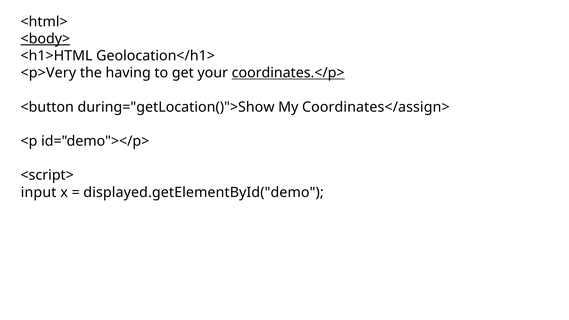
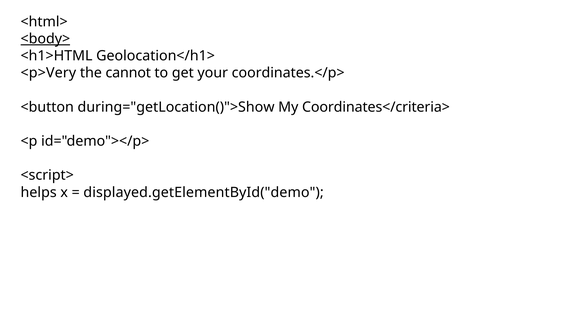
having: having -> cannot
coordinates.</p> underline: present -> none
Coordinates</assign>: Coordinates</assign> -> Coordinates</criteria>
input: input -> helps
